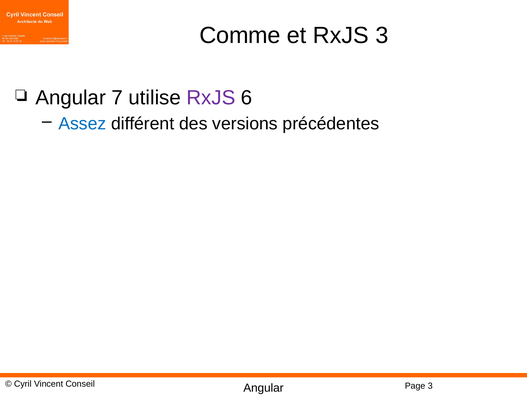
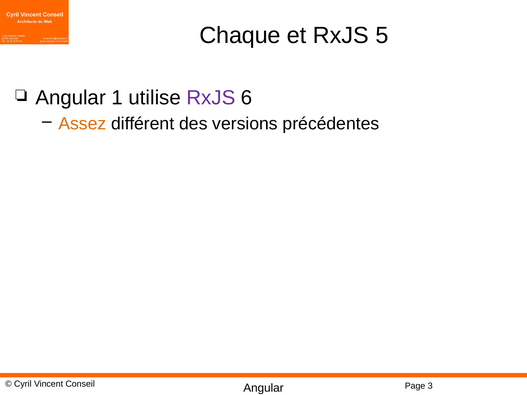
Comme: Comme -> Chaque
RxJS 3: 3 -> 5
7: 7 -> 1
Assez colour: blue -> orange
